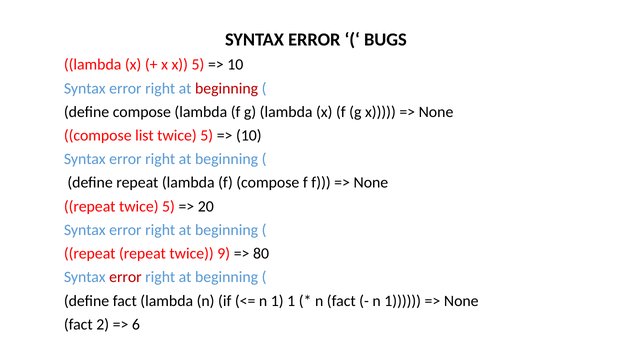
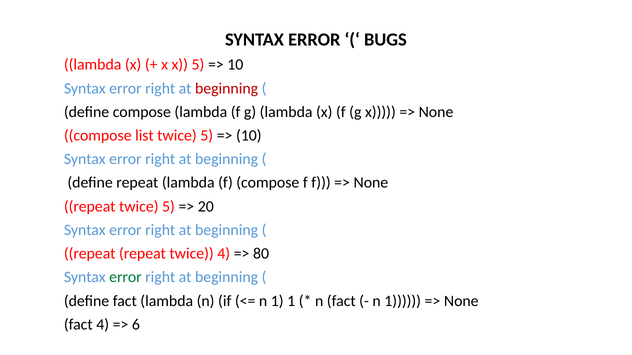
twice 9: 9 -> 4
error at (125, 278) colour: red -> green
fact 2: 2 -> 4
